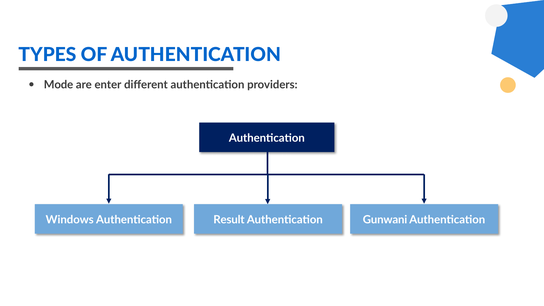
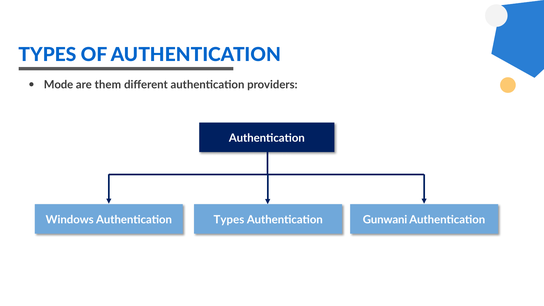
enter: enter -> them
Result at (229, 220): Result -> Types
